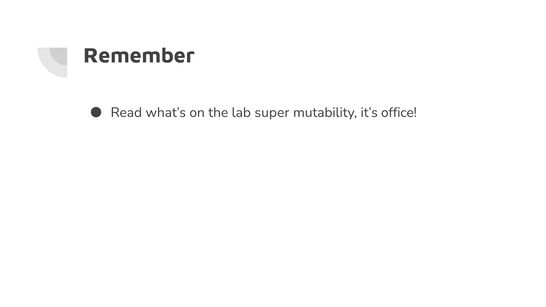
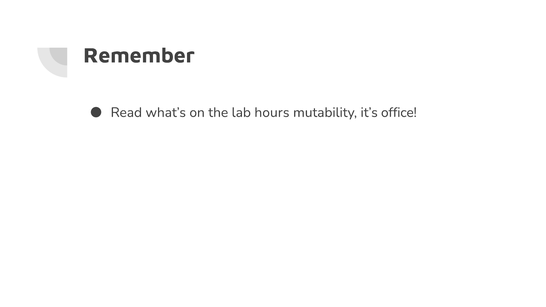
super: super -> hours
